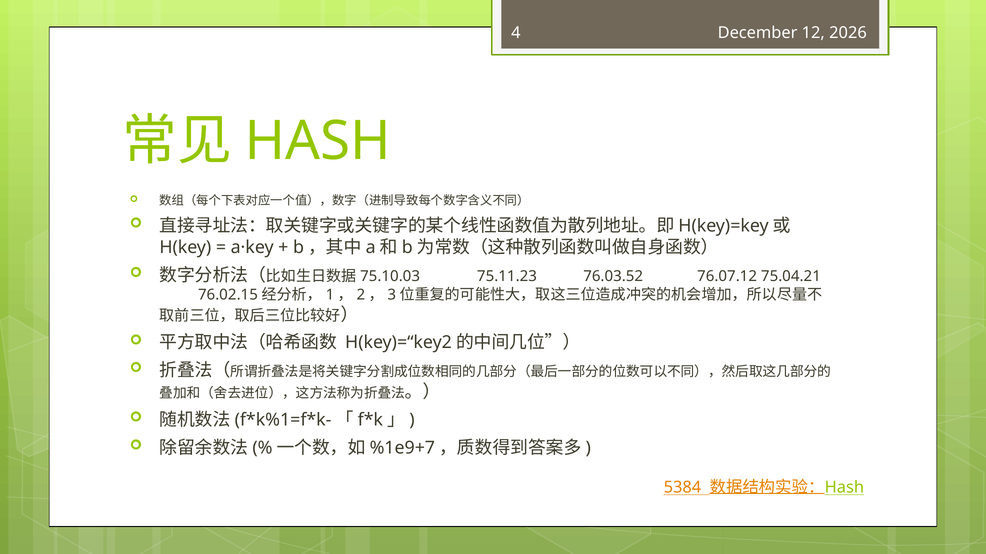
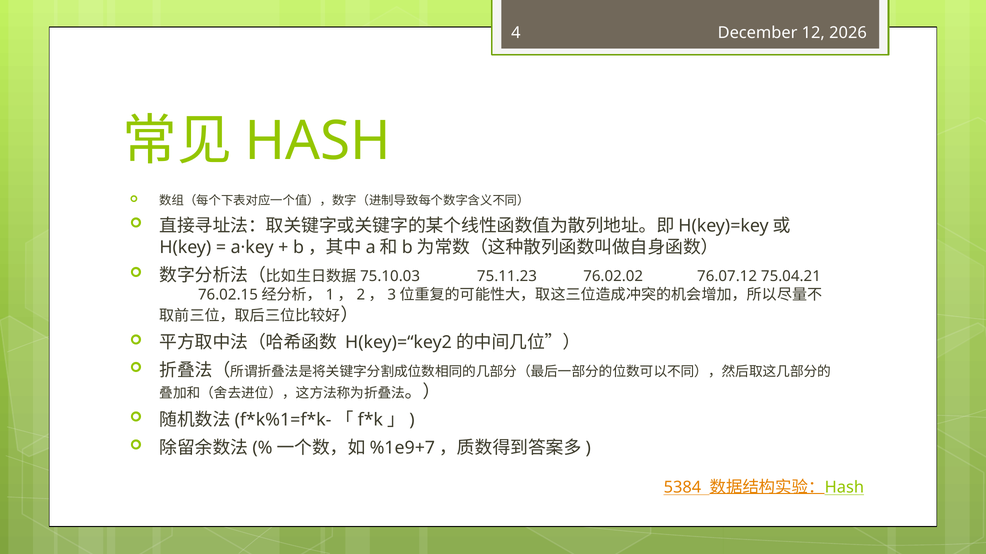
76.03.52: 76.03.52 -> 76.02.02
